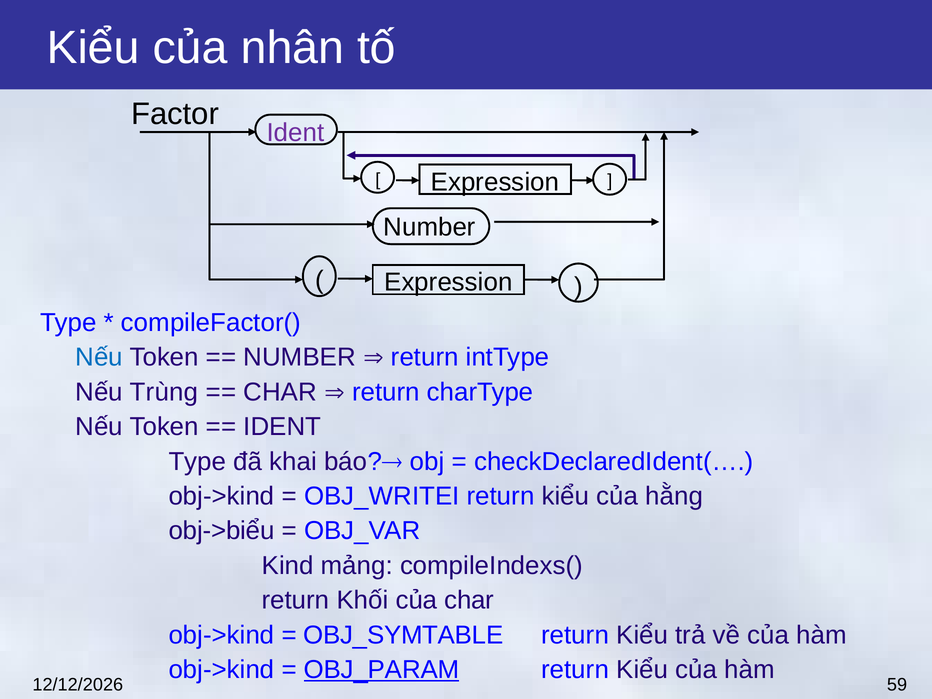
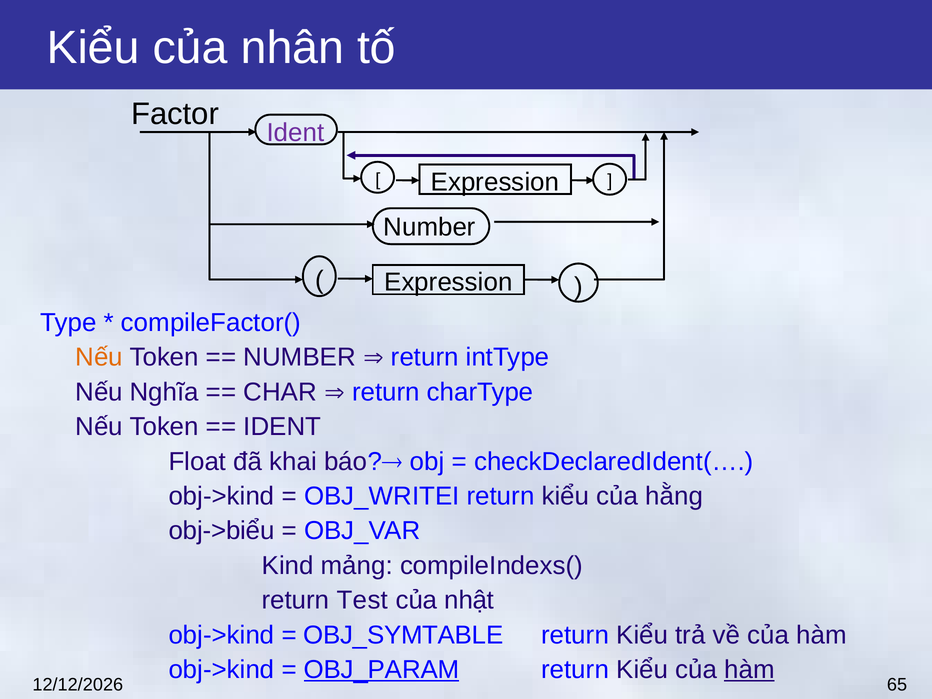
Nếu at (99, 357) colour: blue -> orange
Trùng: Trùng -> Nghĩa
Type at (197, 461): Type -> Float
Khối: Khối -> Test
của char: char -> nhật
hàm at (749, 670) underline: none -> present
59: 59 -> 65
